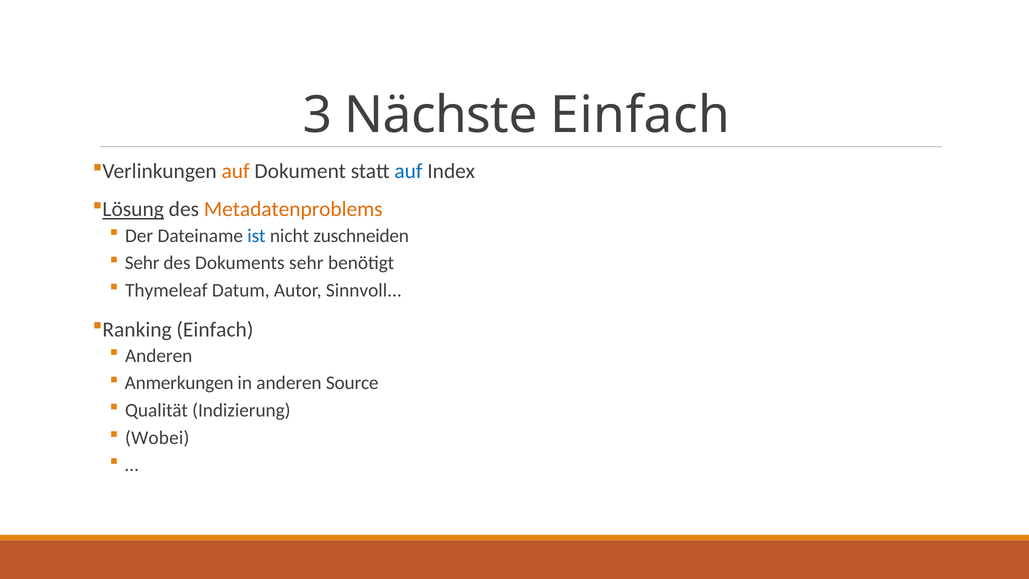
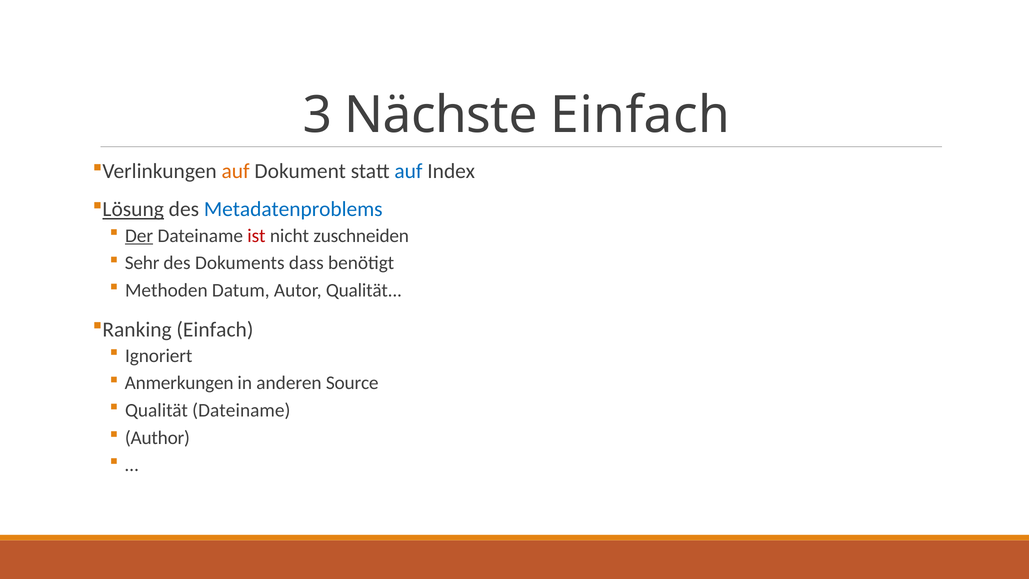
Metadatenproblems colour: orange -> blue
Der underline: none -> present
ist colour: blue -> red
Dokuments sehr: sehr -> dass
Thymeleaf: Thymeleaf -> Methoden
Autor Sinnvoll: Sinnvoll -> Qualität
Anderen at (159, 356): Anderen -> Ignoriert
Qualität Indizierung: Indizierung -> Dateiname
Wobei: Wobei -> Author
